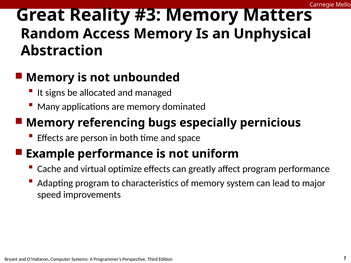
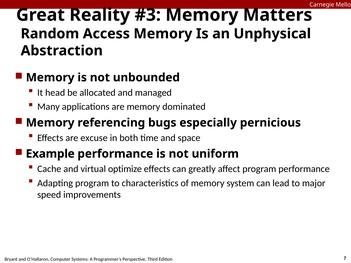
signs: signs -> head
person: person -> excuse
